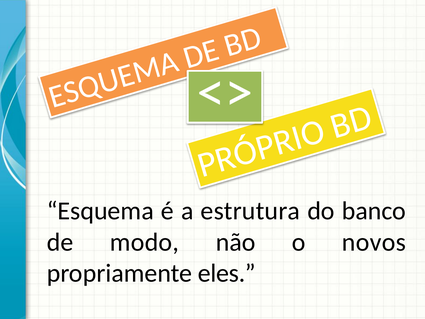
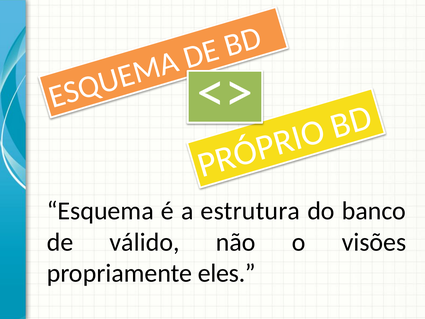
modo: modo -> válido
novos: novos -> visões
